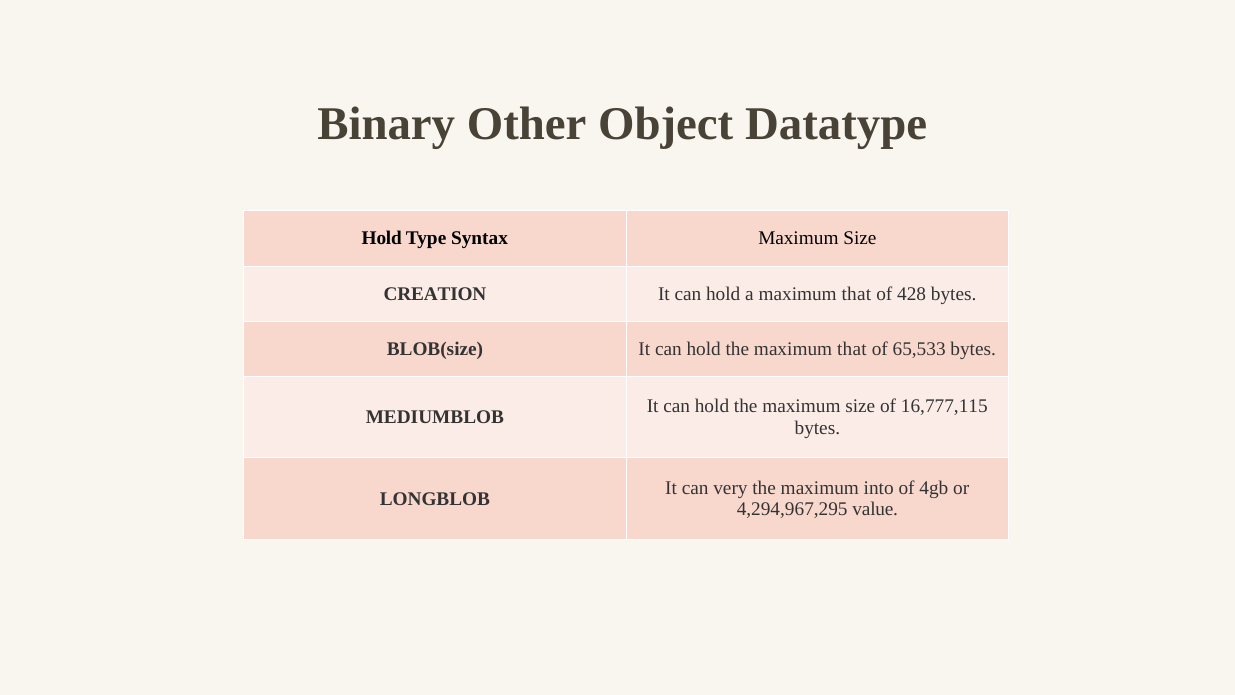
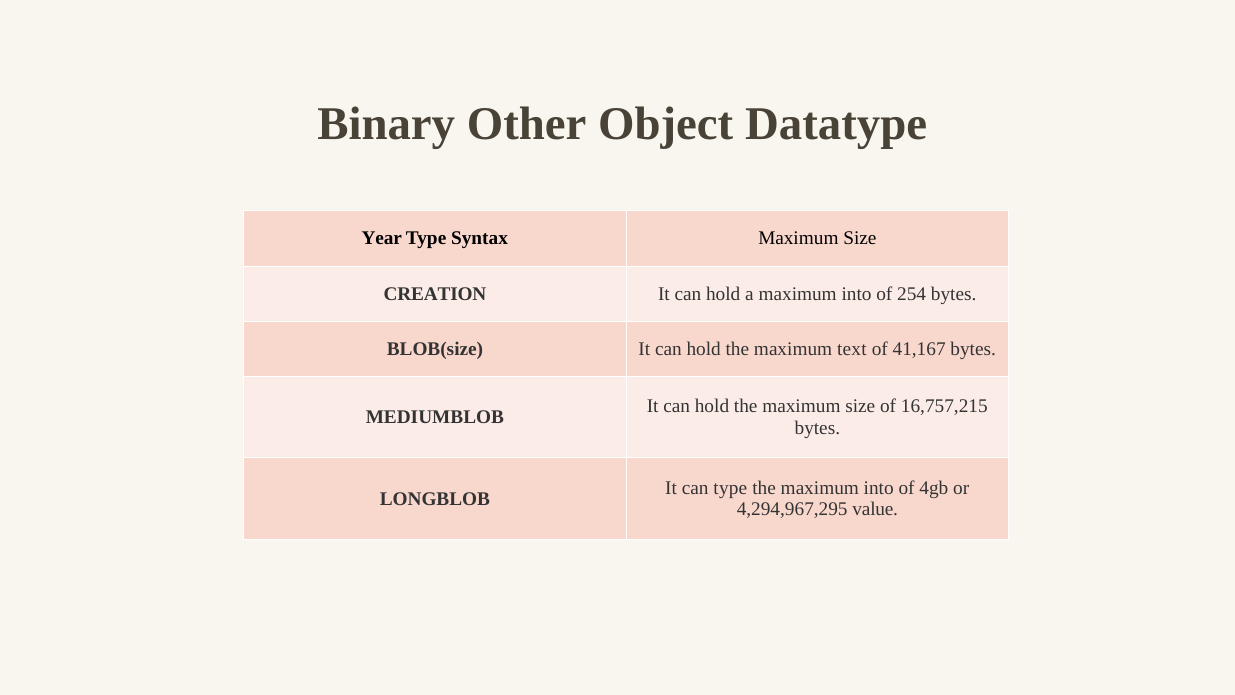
Hold at (382, 238): Hold -> Year
a maximum that: that -> into
428: 428 -> 254
the maximum that: that -> text
65,533: 65,533 -> 41,167
16,777,115: 16,777,115 -> 16,757,215
can very: very -> type
